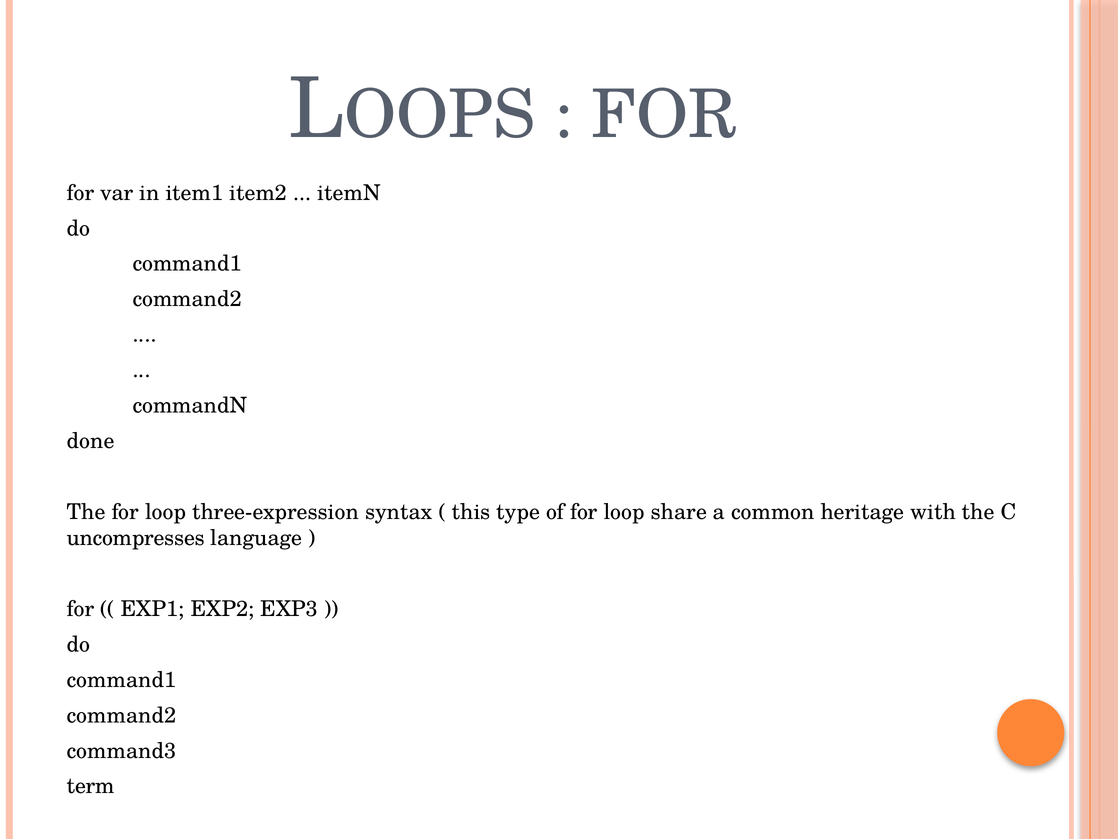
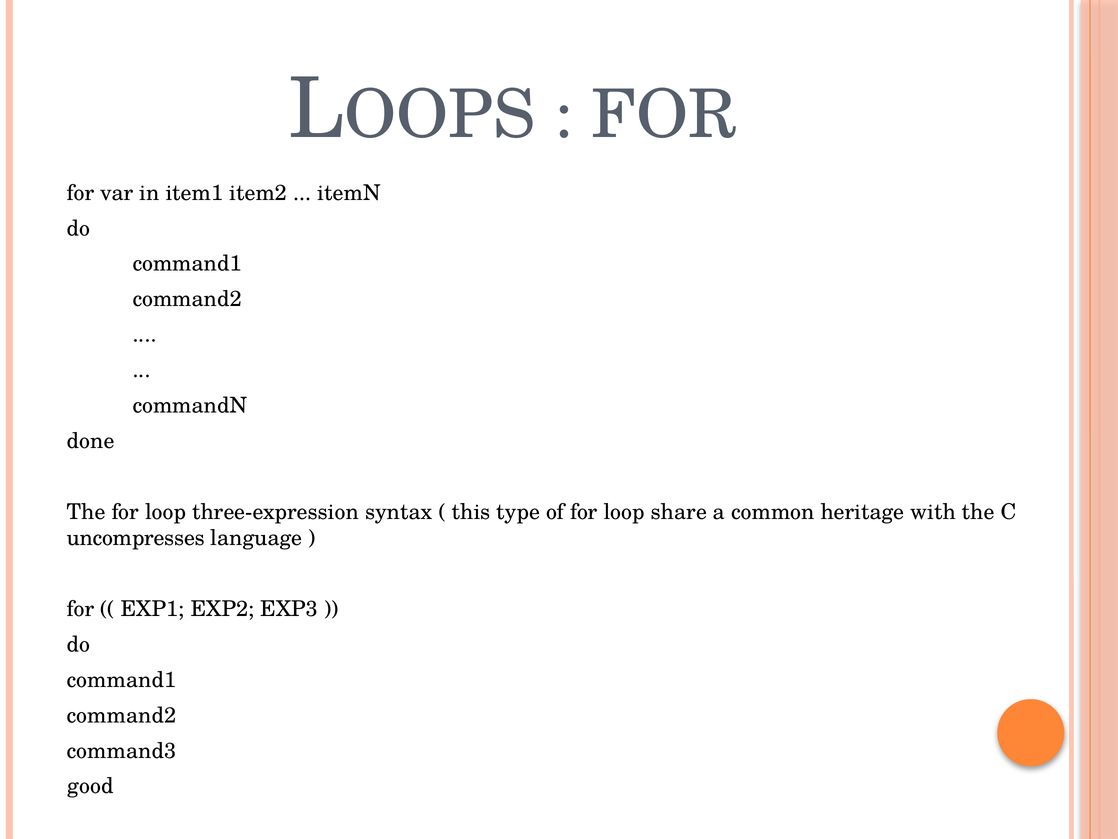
term: term -> good
